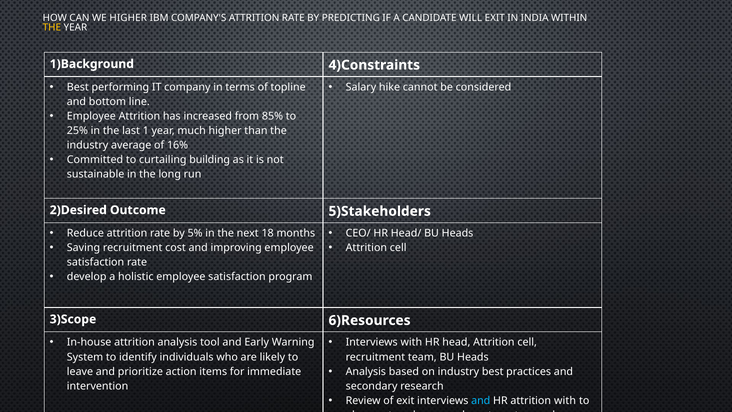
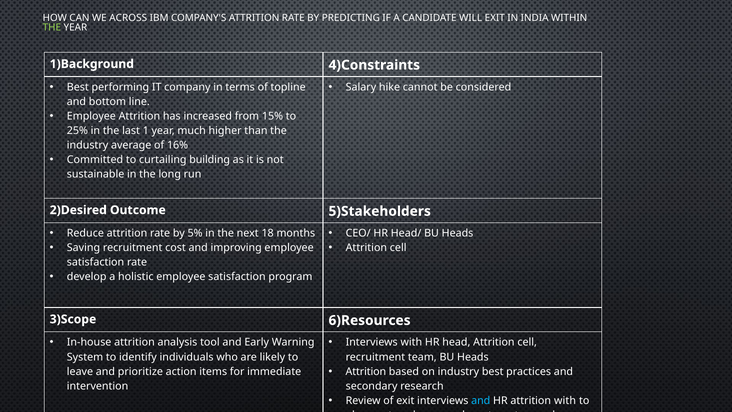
WE HIGHER: HIGHER -> ACROSS
THE at (52, 27) colour: yellow -> light green
85%: 85% -> 15%
Analysis at (366, 371): Analysis -> Attrition
